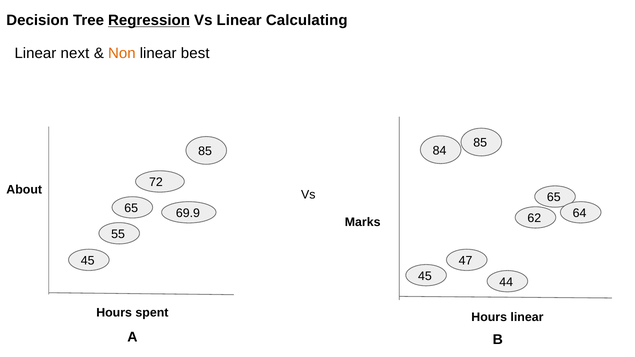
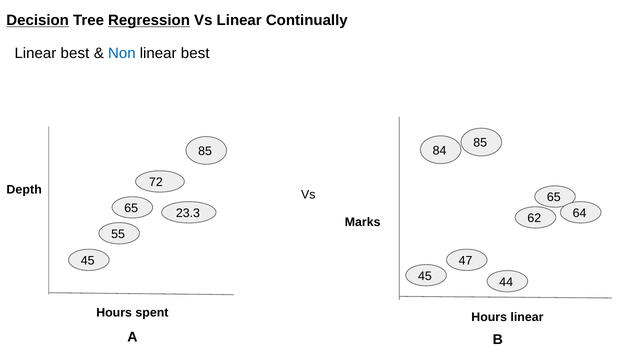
Decision underline: none -> present
Calculating: Calculating -> Continually
next at (75, 53): next -> best
Non colour: orange -> blue
About: About -> Depth
69.9: 69.9 -> 23.3
